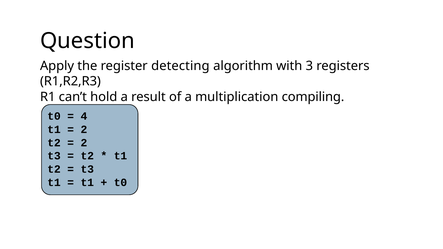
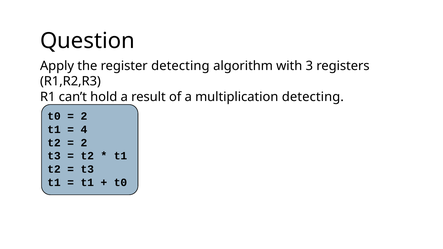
multiplication compiling: compiling -> detecting
4 at (84, 116): 4 -> 2
2 at (84, 130): 2 -> 4
